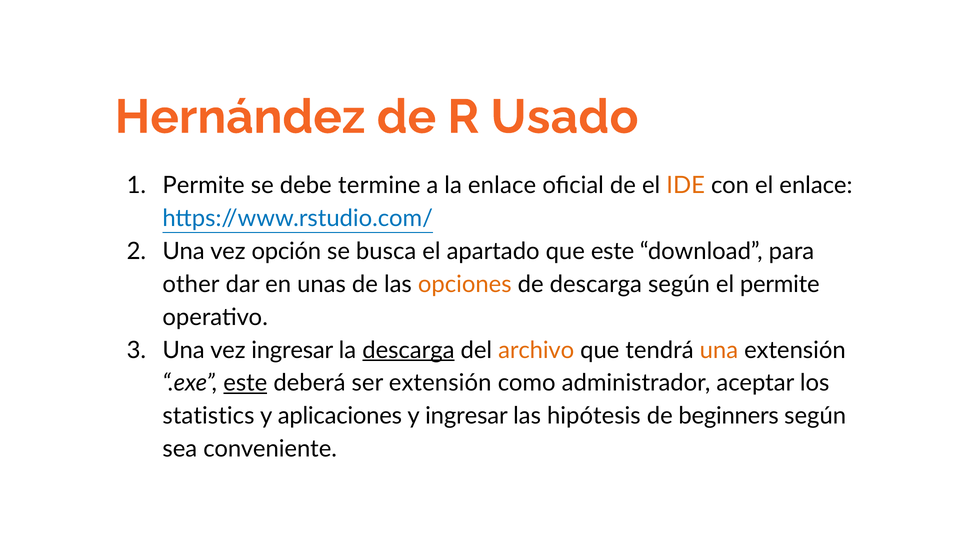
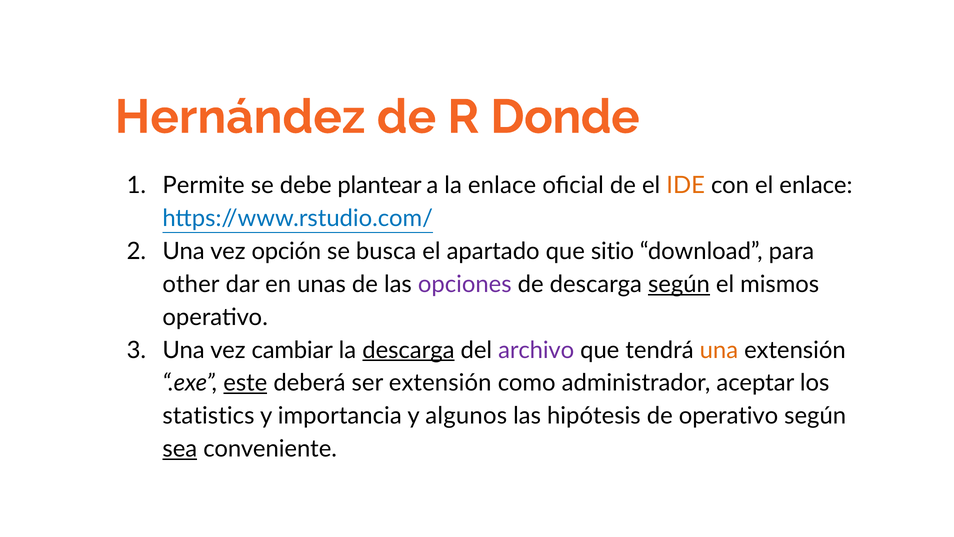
Usado: Usado -> Donde
termine: termine -> plantear
que este: este -> sitio
opciones colour: orange -> purple
según at (679, 284) underline: none -> present
el permite: permite -> mismos
vez ingresar: ingresar -> cambiar
archivo colour: orange -> purple
aplicaciones: aplicaciones -> importancia
y ingresar: ingresar -> algunos
de beginners: beginners -> operativo
sea underline: none -> present
